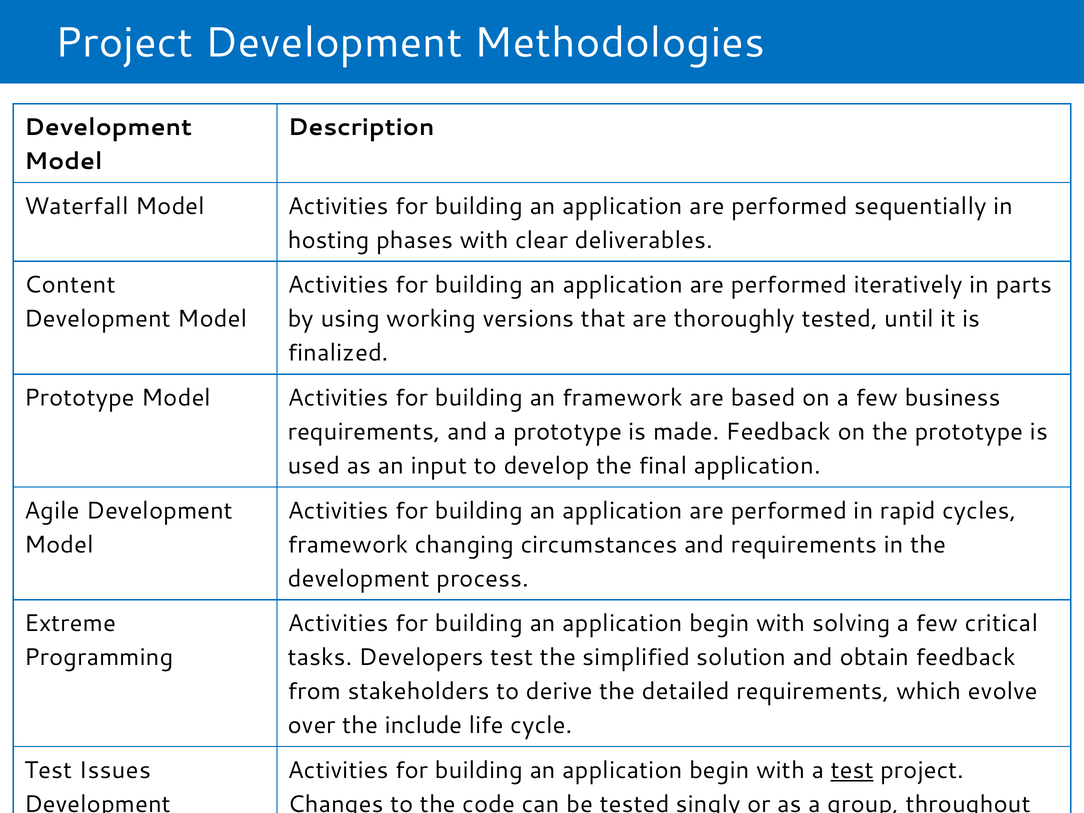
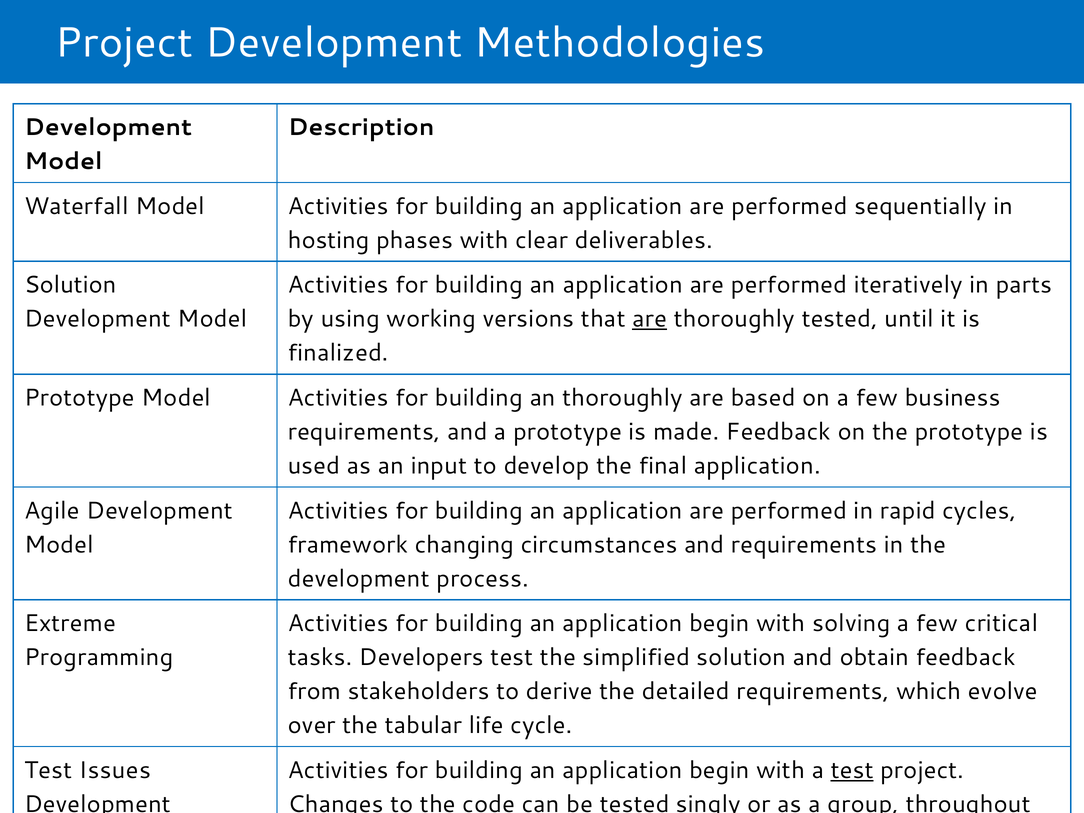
Content at (70, 285): Content -> Solution
are at (650, 319) underline: none -> present
an framework: framework -> thoroughly
include: include -> tabular
